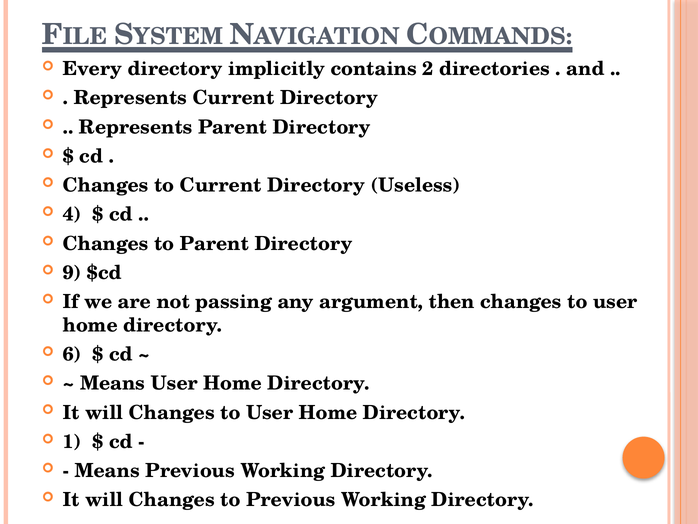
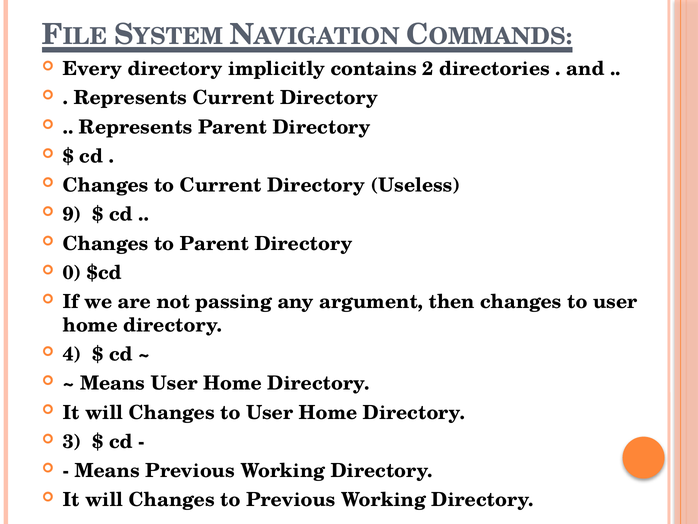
4: 4 -> 9
9: 9 -> 0
6: 6 -> 4
1: 1 -> 3
